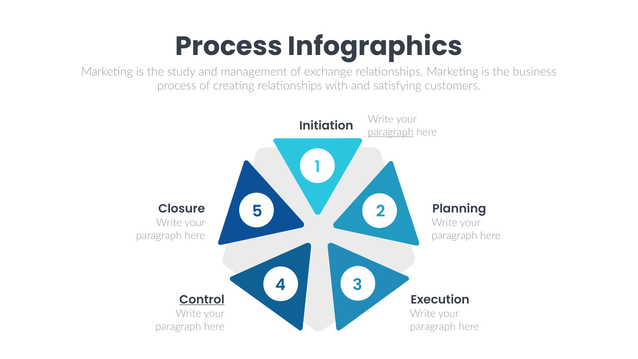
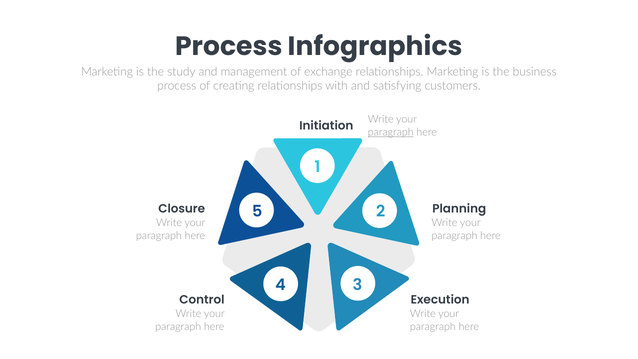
Control underline: present -> none
